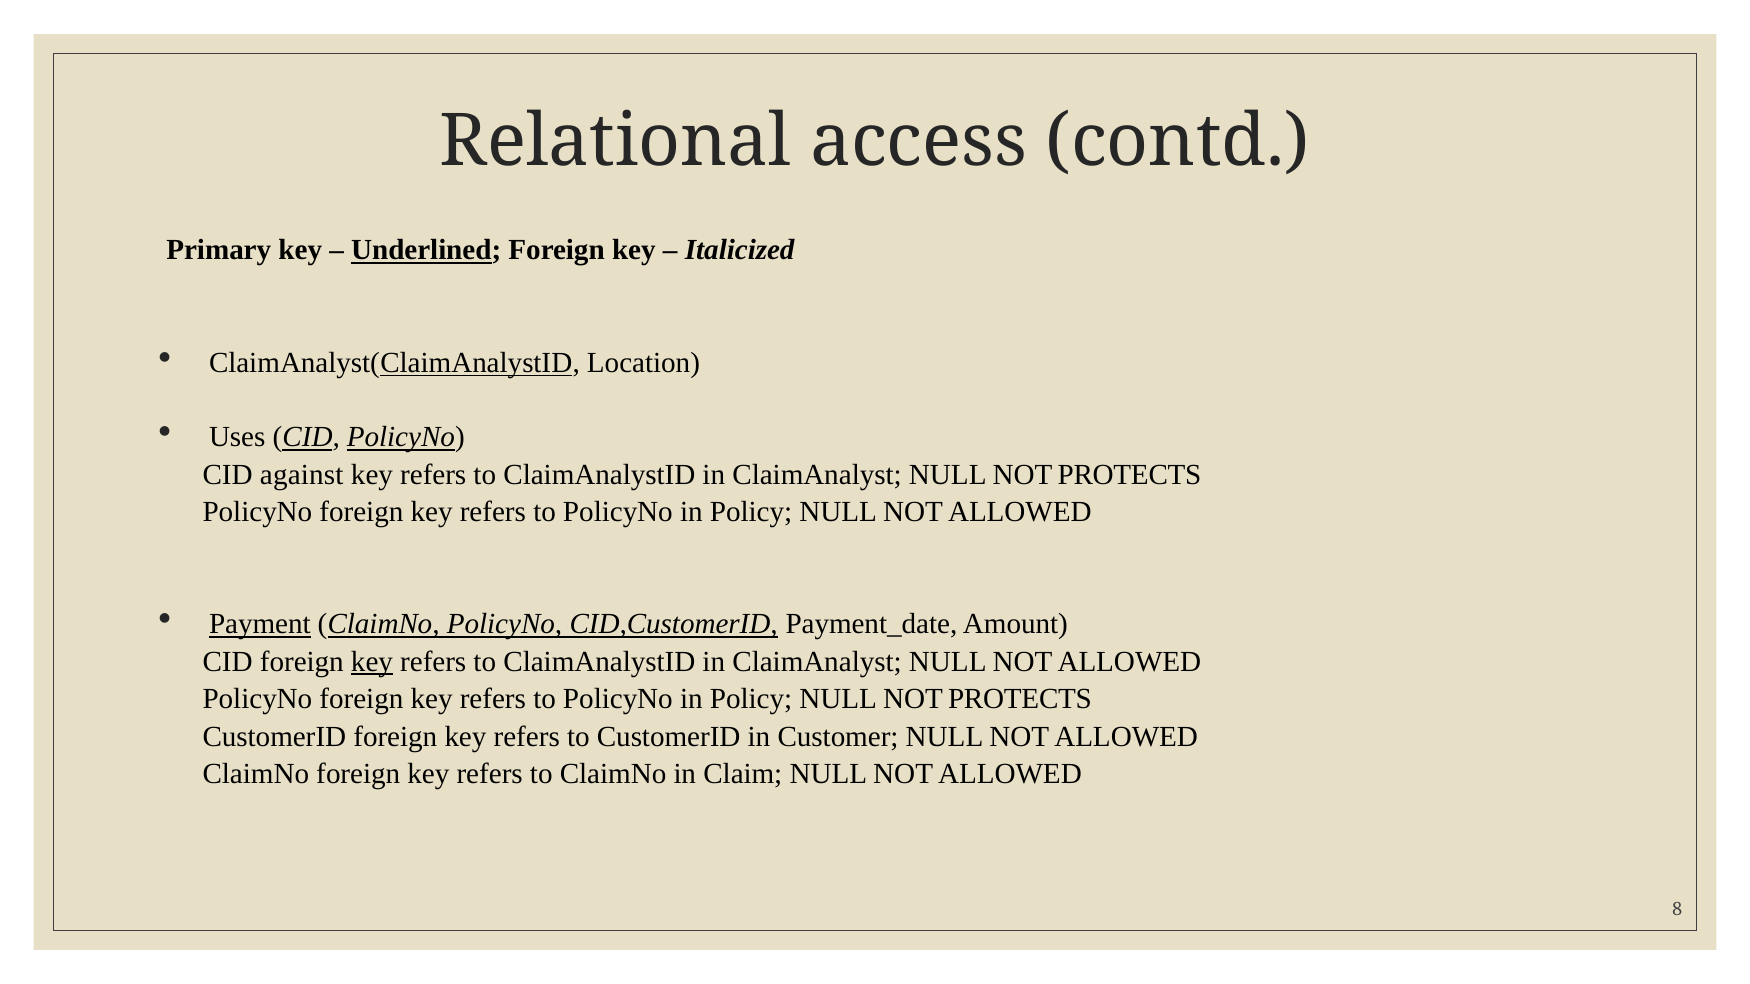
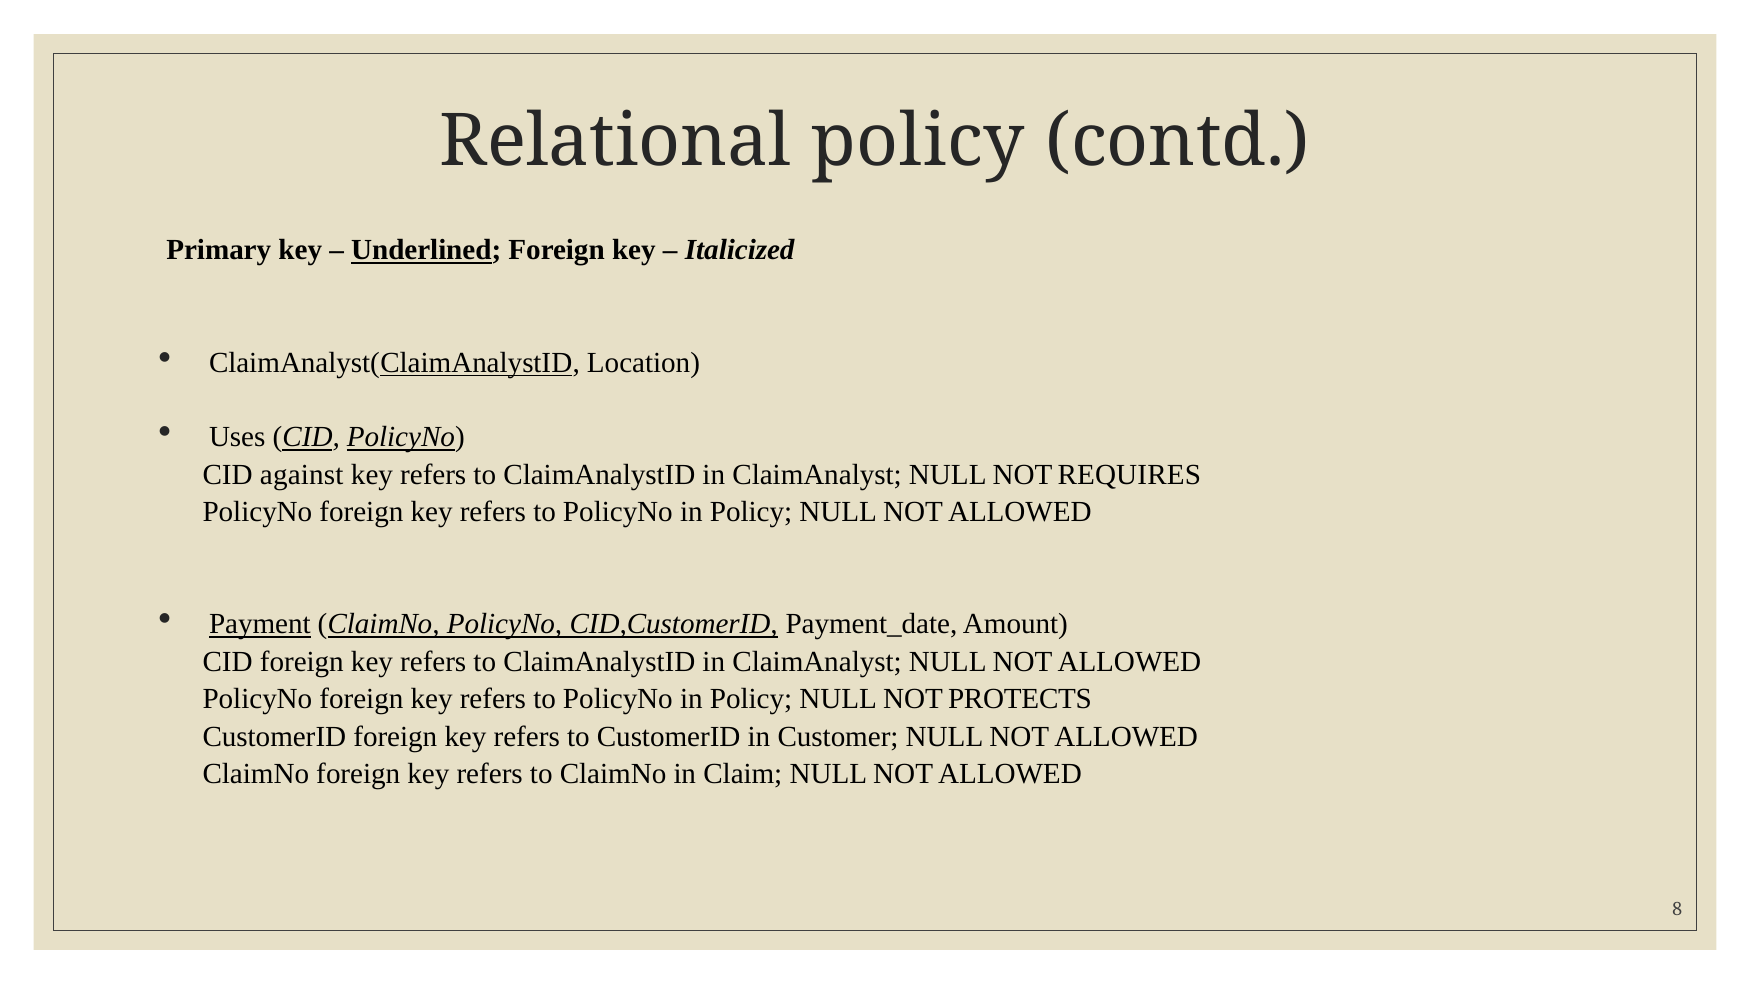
Relational access: access -> policy
ClaimAnalyst NULL NOT PROTECTS: PROTECTS -> REQUIRES
key at (372, 662) underline: present -> none
